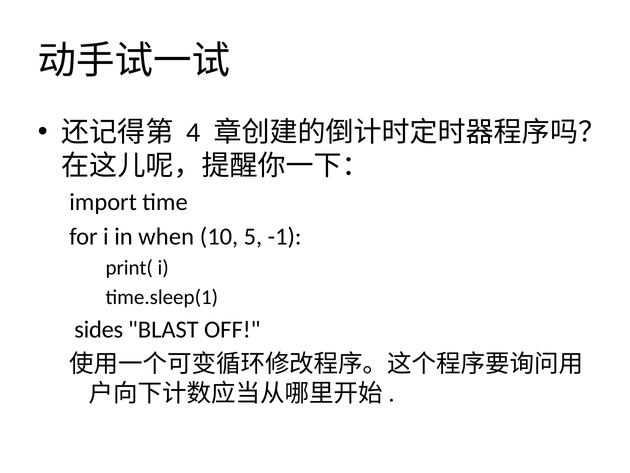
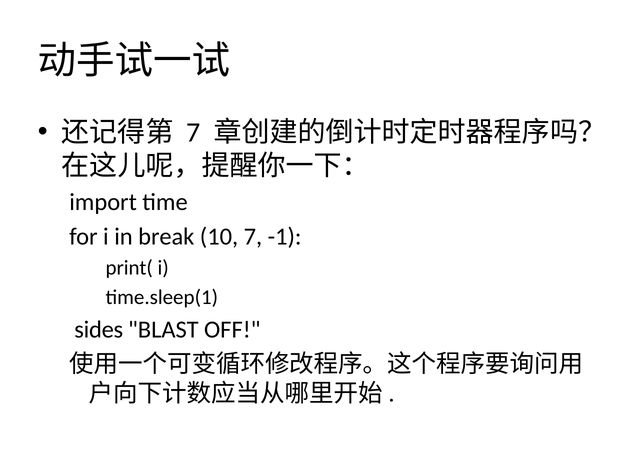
4 at (194, 132): 4 -> 7
when: when -> break
10 5: 5 -> 7
